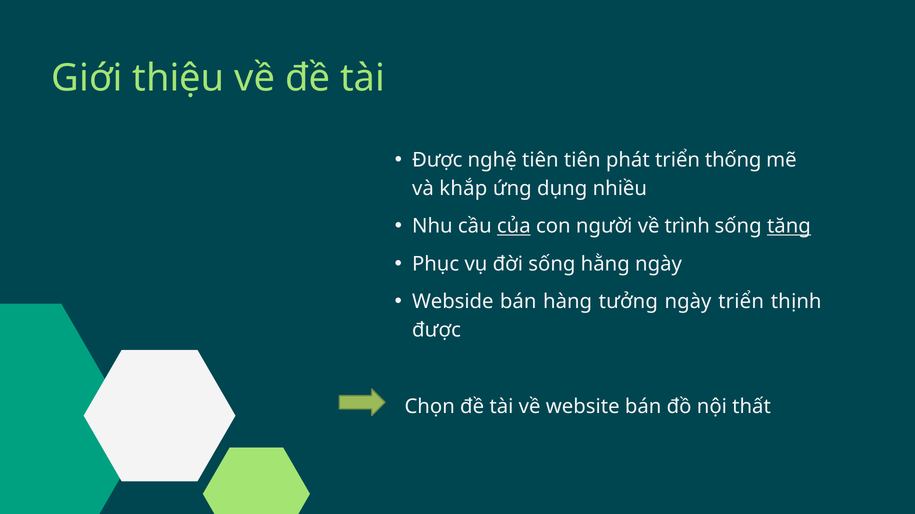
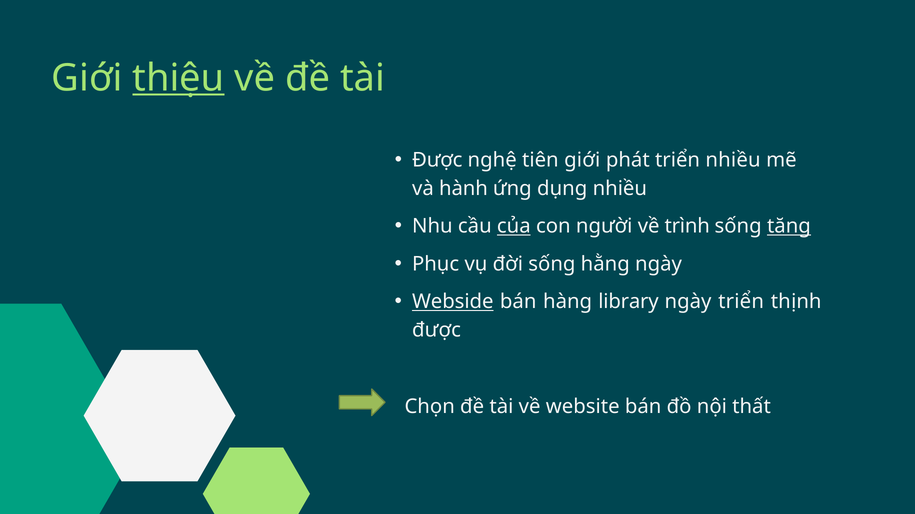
thiệu underline: none -> present
tiên tiên: tiên -> giới
triển thống: thống -> nhiều
khắp: khắp -> hành
Webside underline: none -> present
tưởng: tưởng -> library
